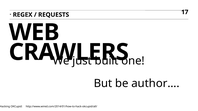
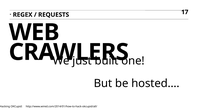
author…: author… -> hosted…
